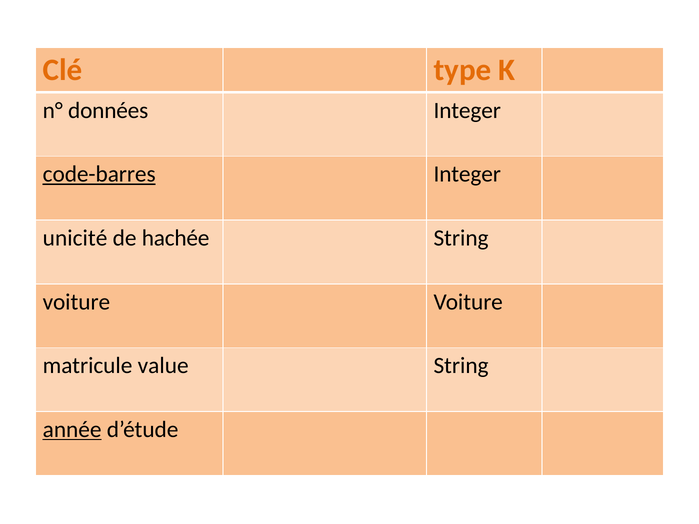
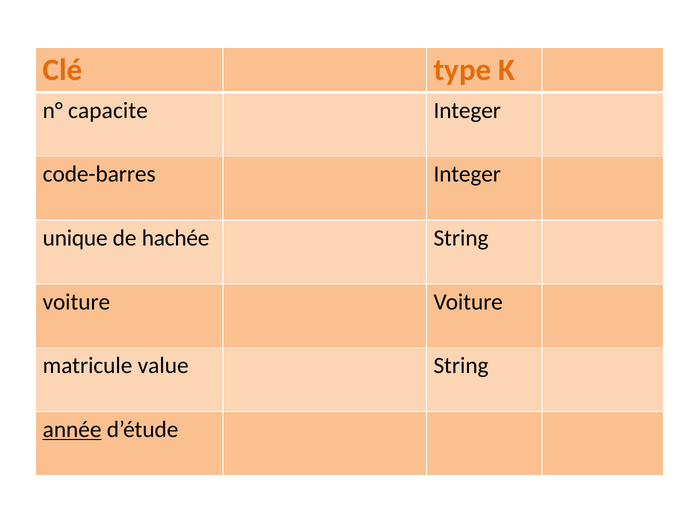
données: données -> capacite
code-barres underline: present -> none
unicité: unicité -> unique
